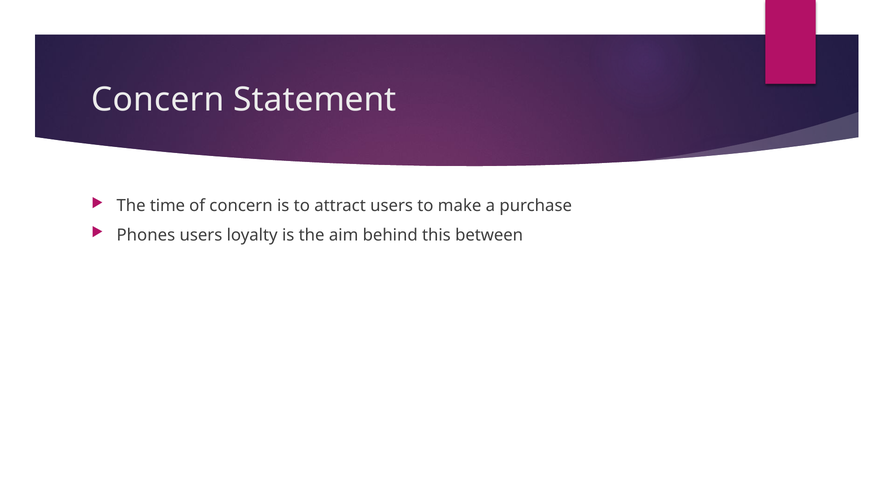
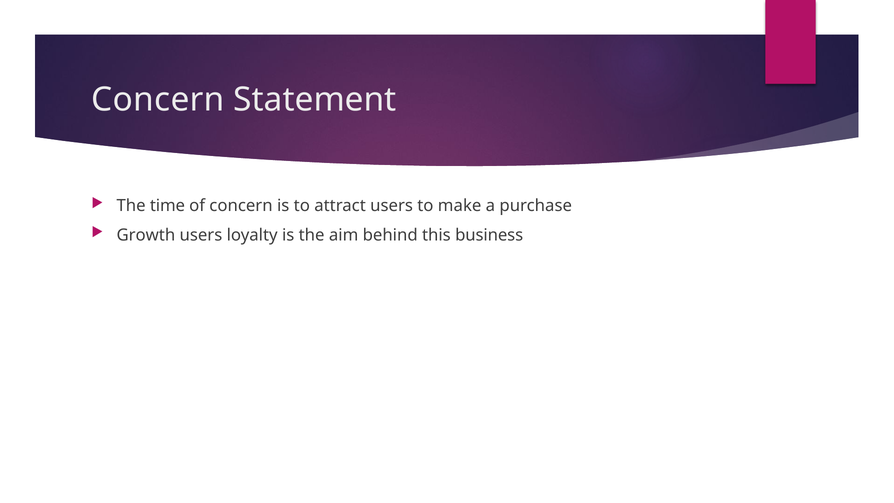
Phones: Phones -> Growth
between: between -> business
